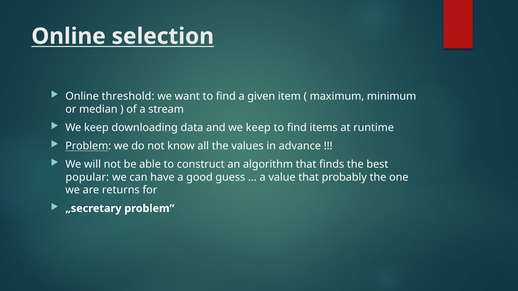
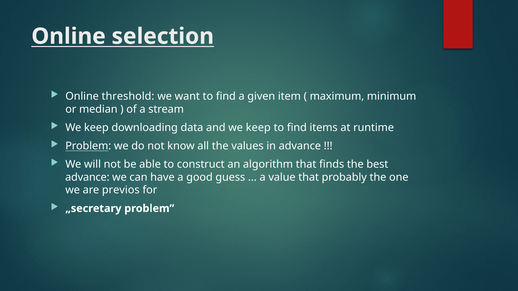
popular at (87, 177): popular -> advance
returns: returns -> previos
